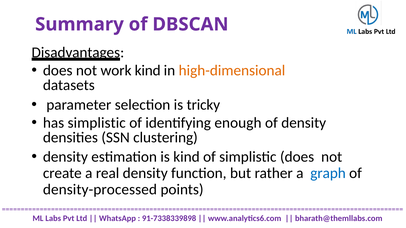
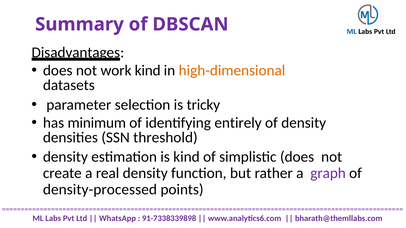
has simplistic: simplistic -> minimum
enough: enough -> entirely
clustering: clustering -> threshold
graph colour: blue -> purple
